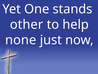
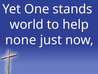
other: other -> world
